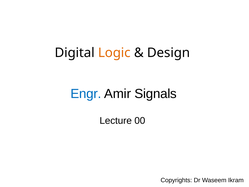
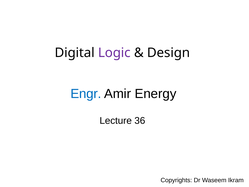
Logic colour: orange -> purple
Signals: Signals -> Energy
00: 00 -> 36
